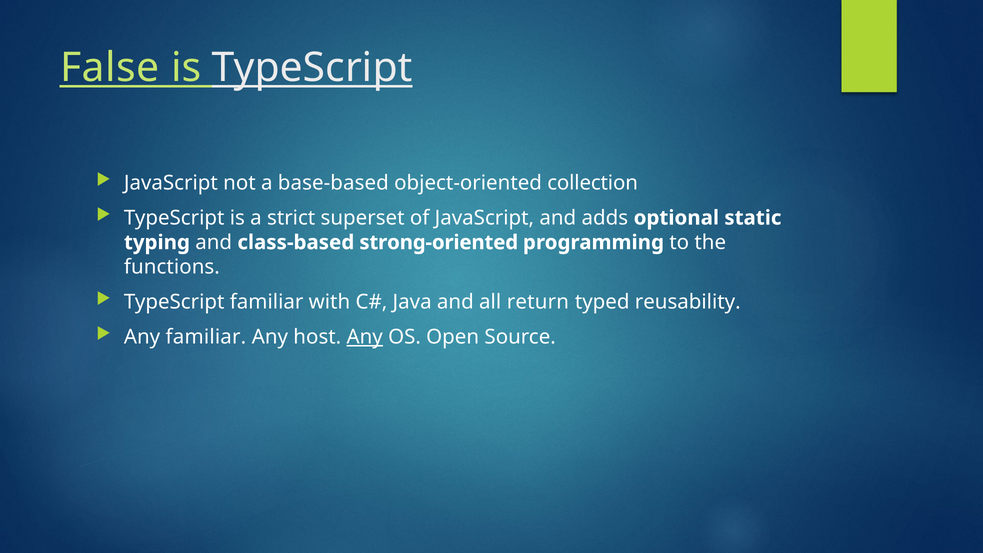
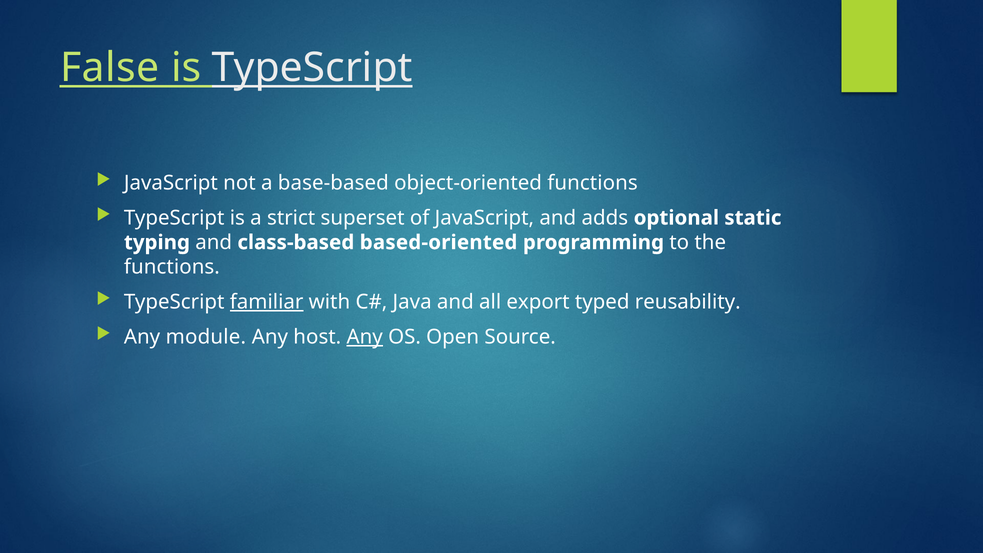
object-oriented collection: collection -> functions
strong-oriented: strong-oriented -> based-oriented
familiar at (267, 302) underline: none -> present
return: return -> export
Any familiar: familiar -> module
